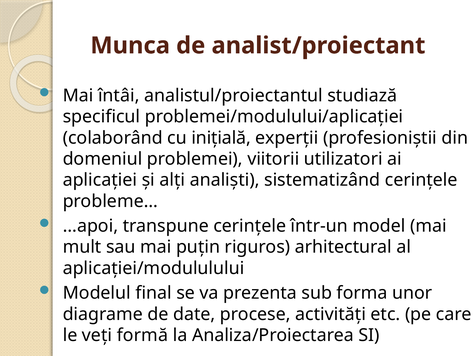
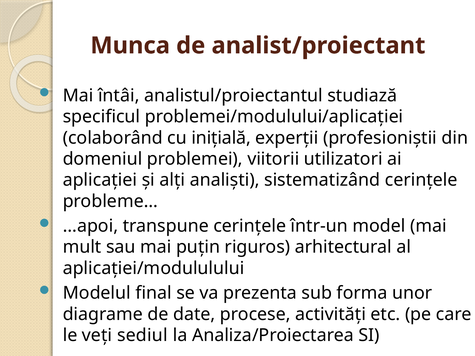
formă: formă -> sediul
